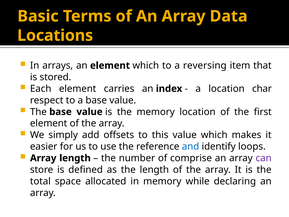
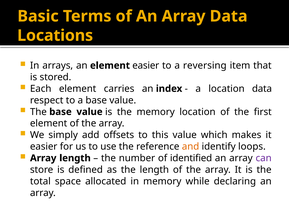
element which: which -> easier
location char: char -> data
and colour: blue -> orange
comprise: comprise -> identified
